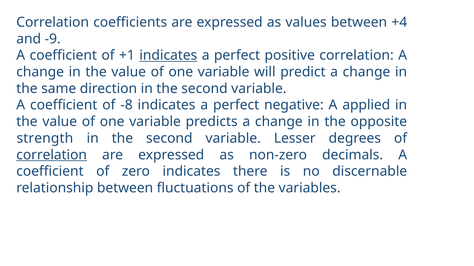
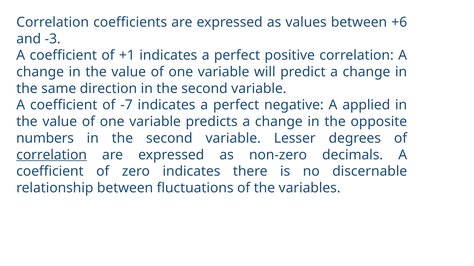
+4: +4 -> +6
-9: -9 -> -3
indicates at (168, 56) underline: present -> none
-8: -8 -> -7
strength: strength -> numbers
